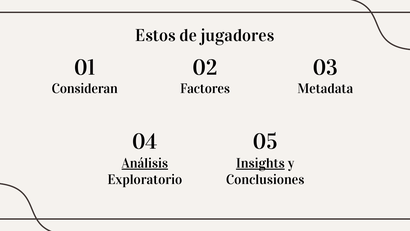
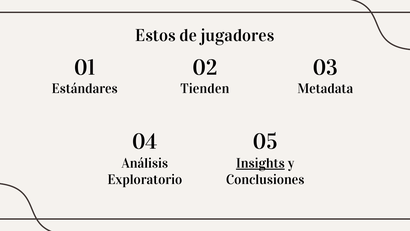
Consideran: Consideran -> Estándares
Factores: Factores -> Tienden
Análisis underline: present -> none
